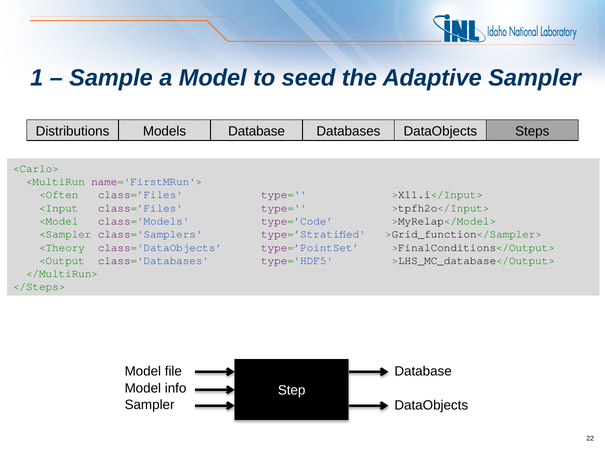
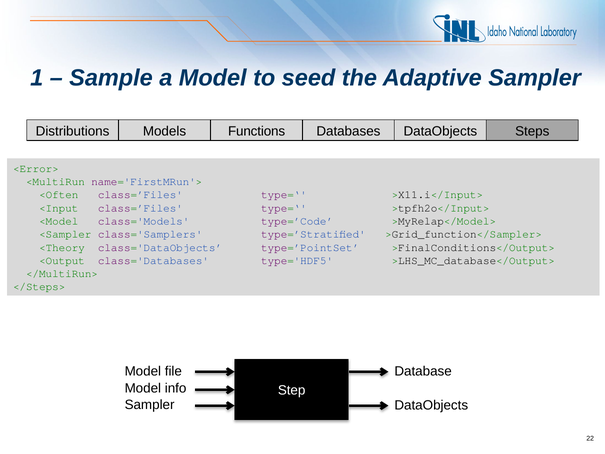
Database at (257, 131): Database -> Functions
<Carlo>: <Carlo> -> <Error>
